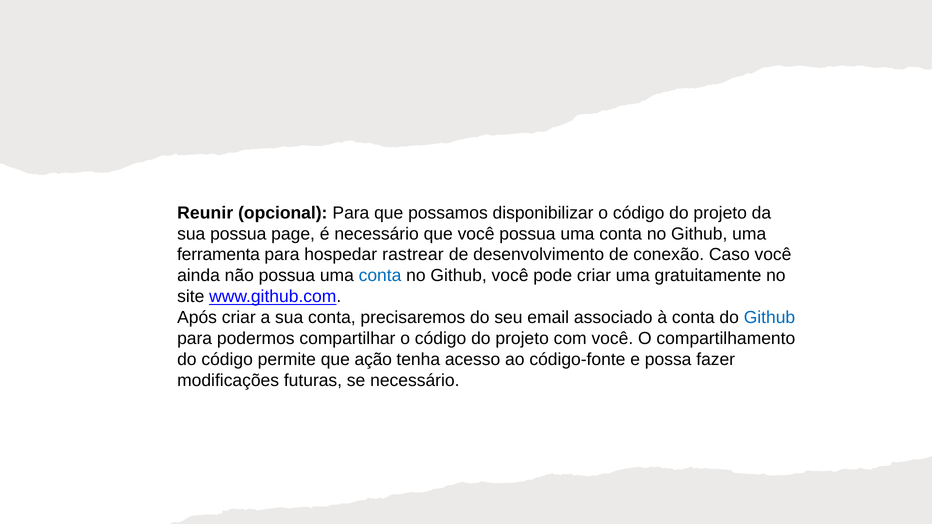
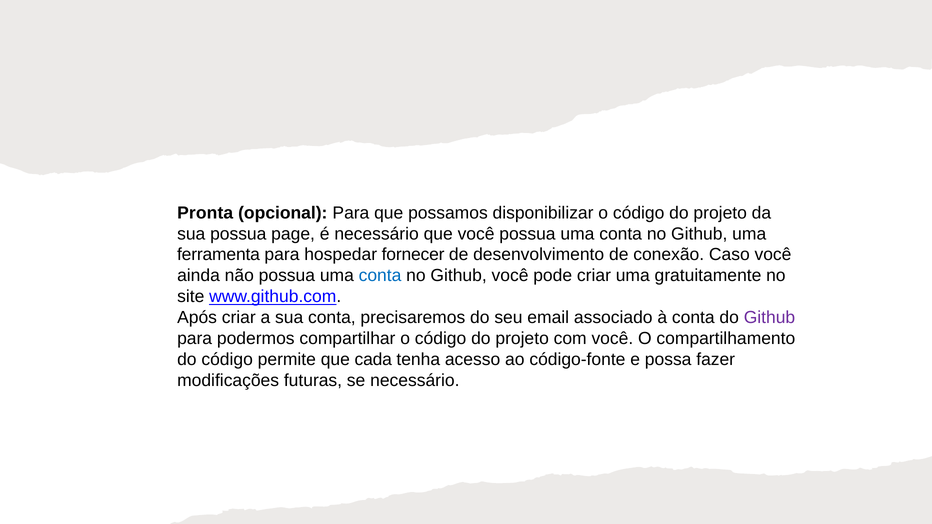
Reunir: Reunir -> Pronta
rastrear: rastrear -> fornecer
Github at (769, 318) colour: blue -> purple
ação: ação -> cada
